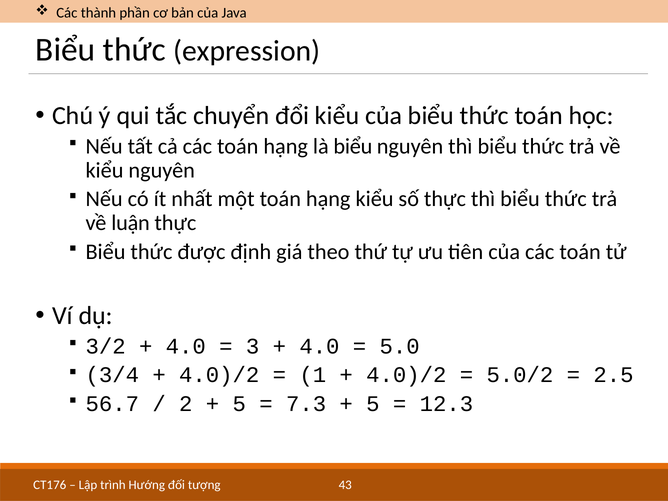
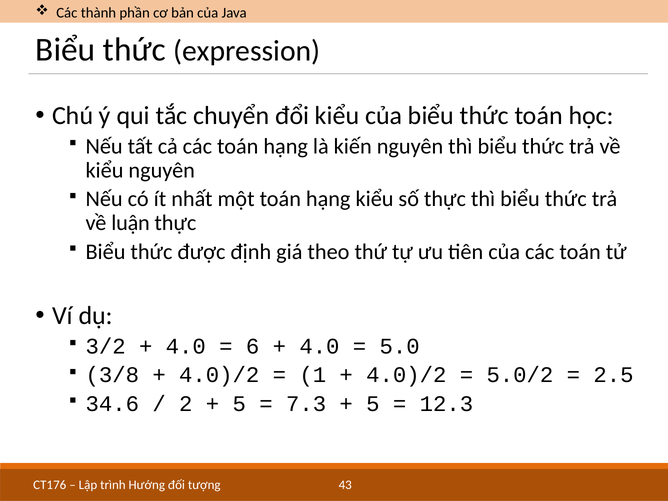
là biểu: biểu -> kiến
3: 3 -> 6
3/4: 3/4 -> 3/8
56.7: 56.7 -> 34.6
